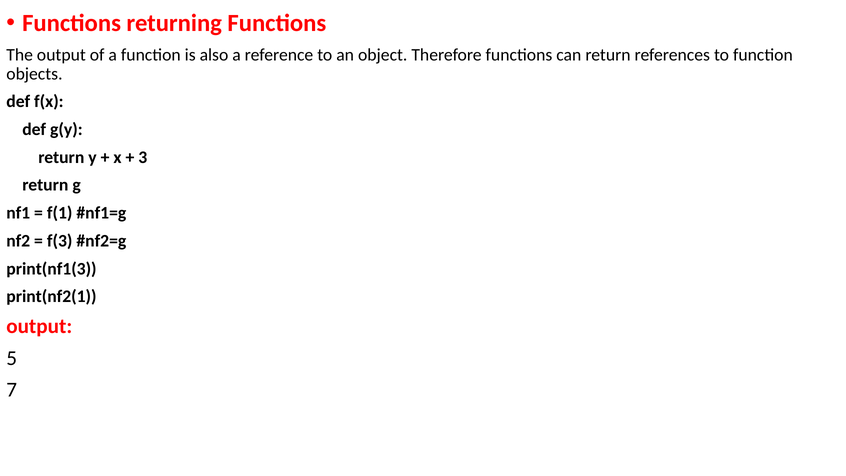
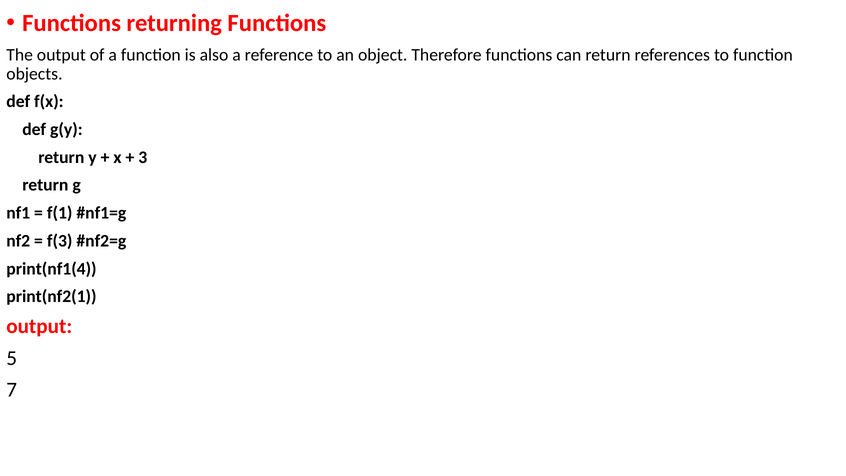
print(nf1(3: print(nf1(3 -> print(nf1(4
